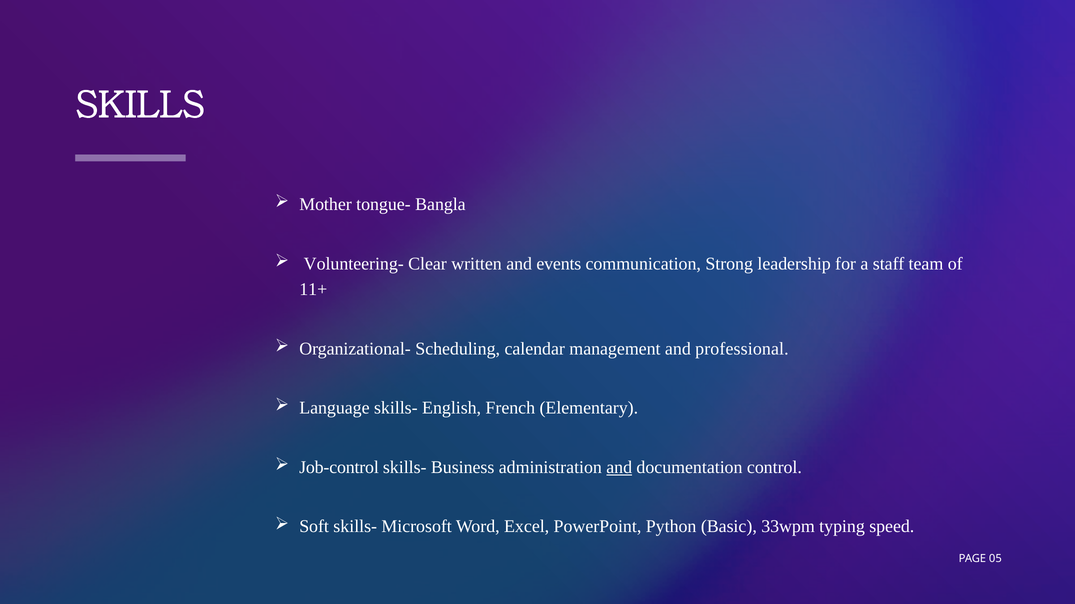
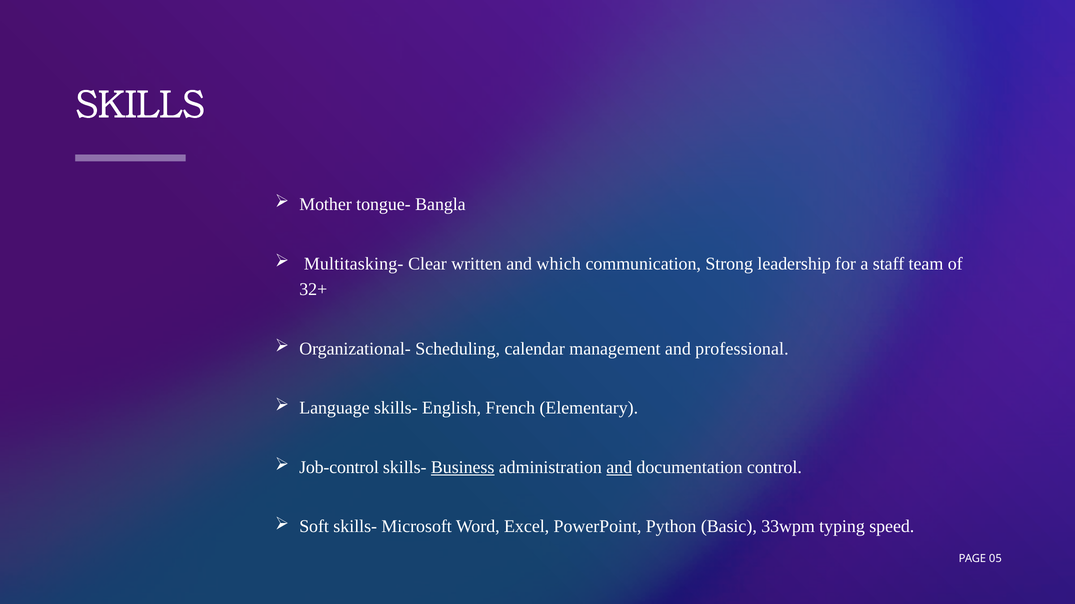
Volunteering-: Volunteering- -> Multitasking-
events: events -> which
11+: 11+ -> 32+
Business underline: none -> present
